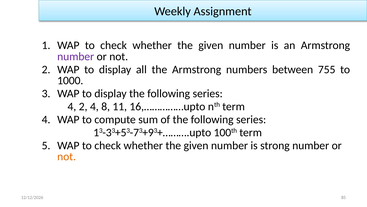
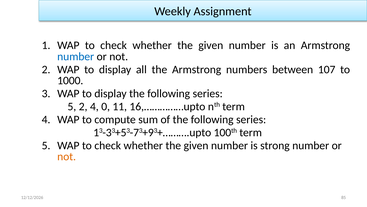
number at (76, 56) colour: purple -> blue
755: 755 -> 107
4 at (72, 106): 4 -> 5
8: 8 -> 0
